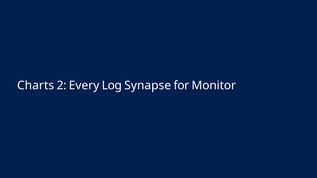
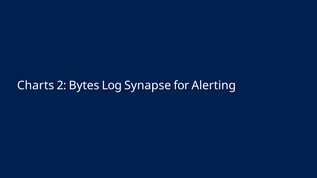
Every: Every -> Bytes
Monitor: Monitor -> Alerting
